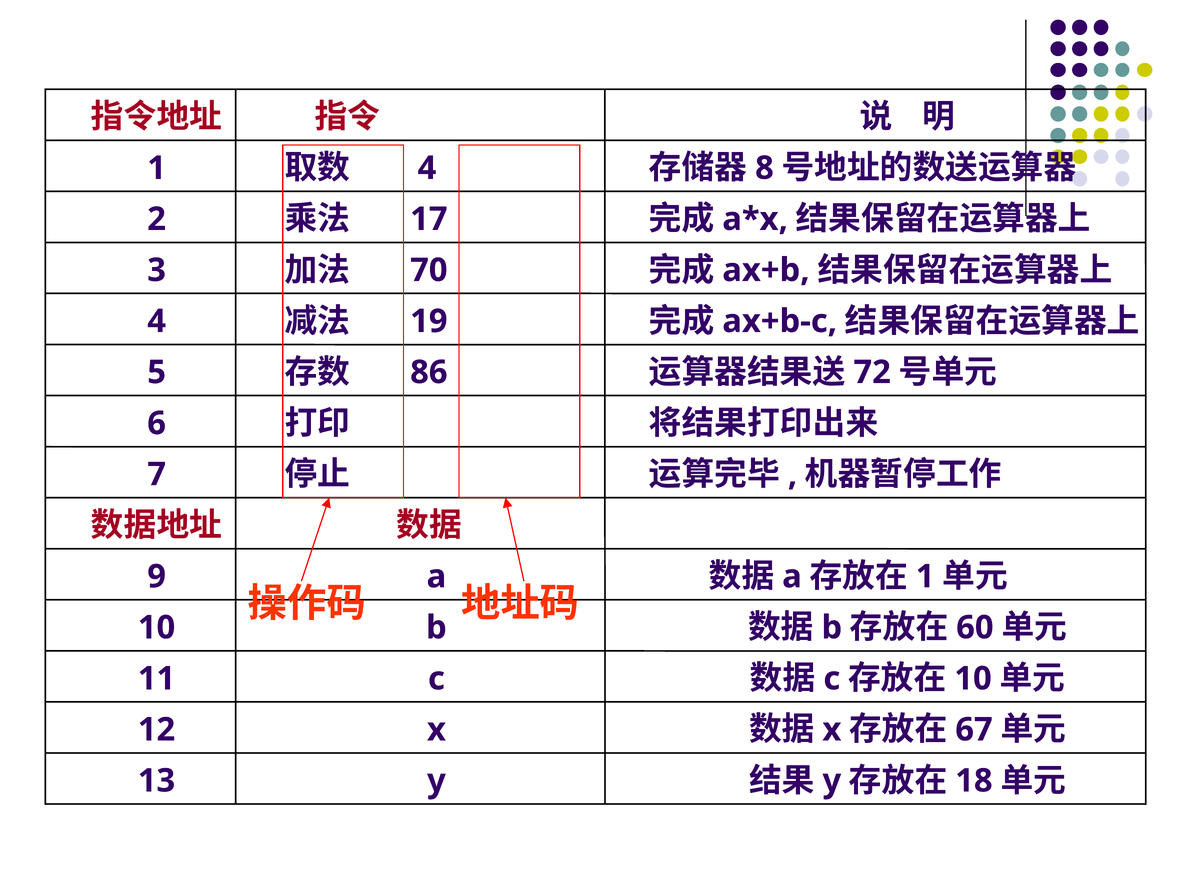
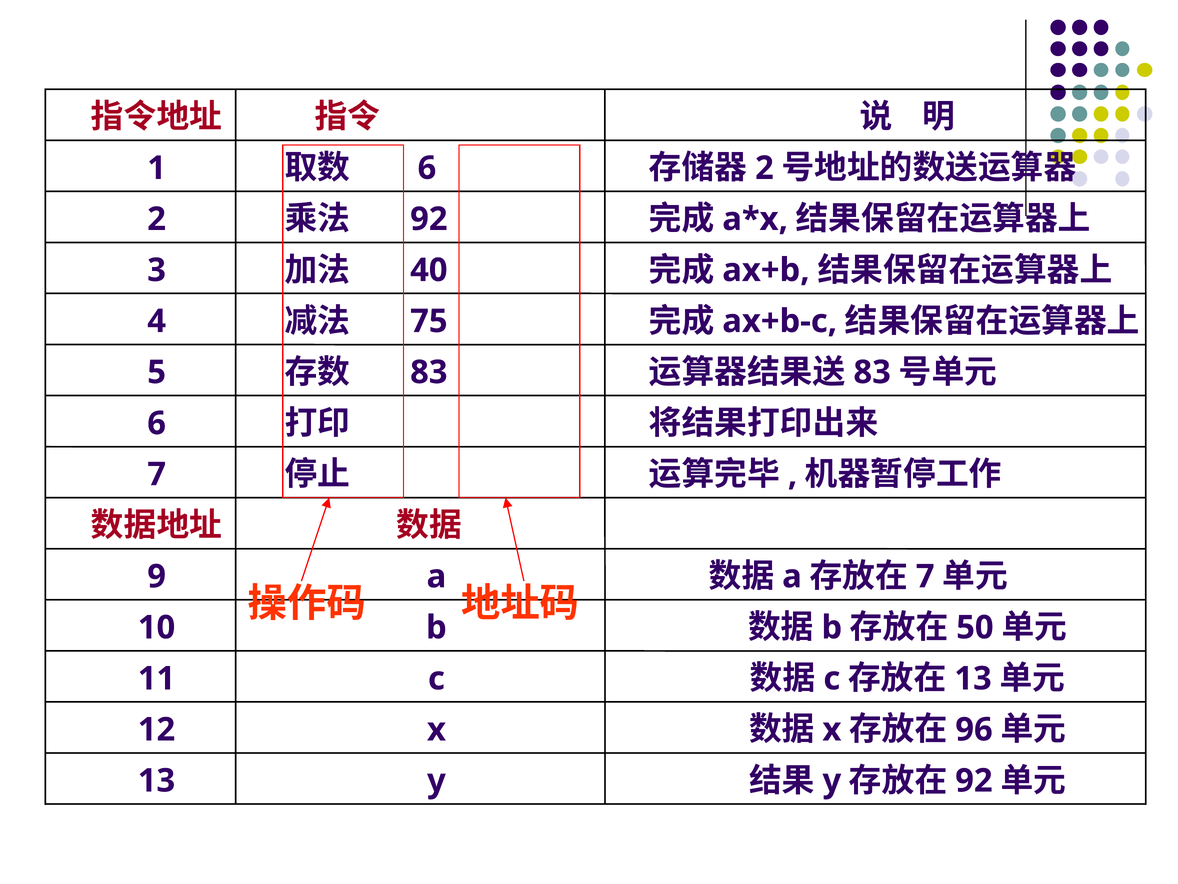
4 at (427, 168): 4 -> 6
8 at (764, 168): 8 -> 2
17 at (429, 219): 17 -> 92
70: 70 -> 40
19: 19 -> 75
86 at (429, 372): 86 -> 83
72 at (872, 372): 72 -> 83
1 at (925, 576): 1 -> 7
60: 60 -> 50
10 at (973, 678): 10 -> 13
67: 67 -> 96
18 at (974, 780): 18 -> 92
